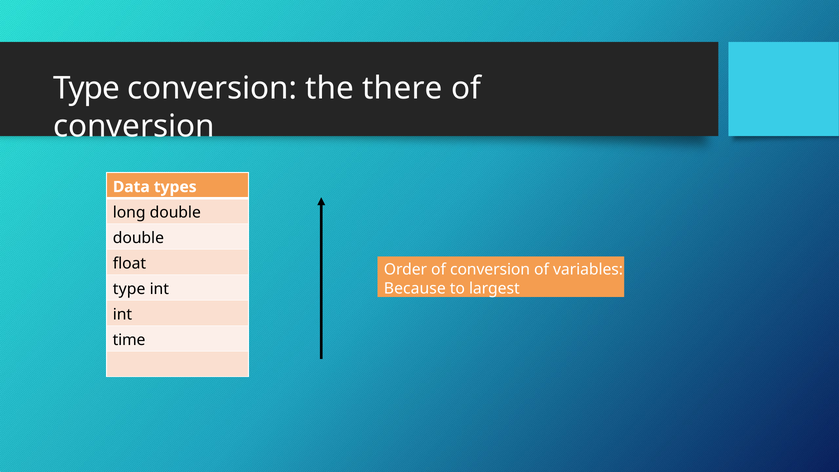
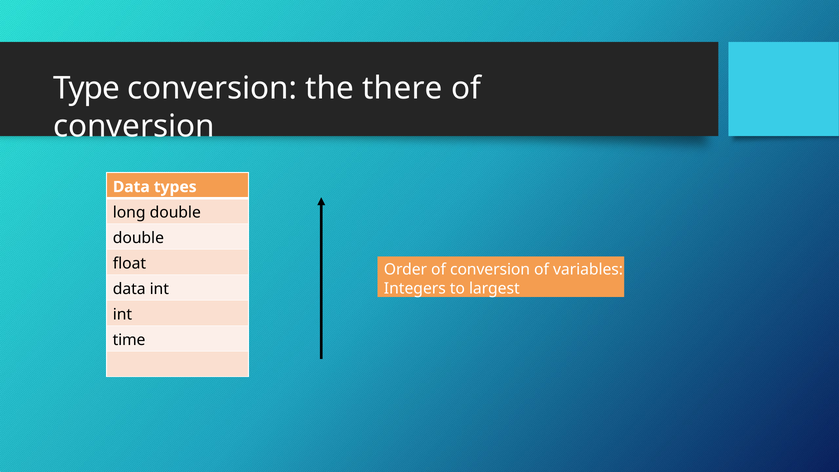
Because: Because -> Integers
type at (129, 289): type -> data
